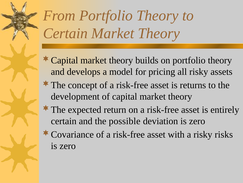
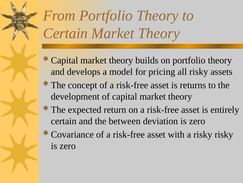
possible: possible -> between
risky risks: risks -> risky
